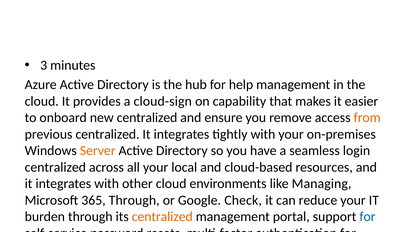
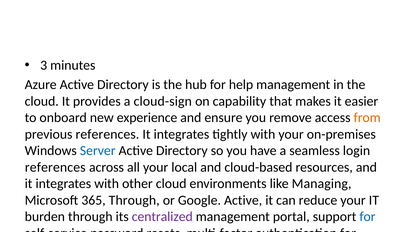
new centralized: centralized -> experience
previous centralized: centralized -> references
Server colour: orange -> blue
centralized at (55, 167): centralized -> references
Google Check: Check -> Active
centralized at (162, 216) colour: orange -> purple
